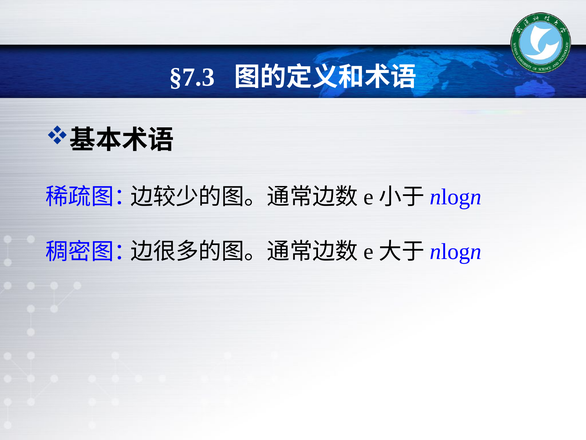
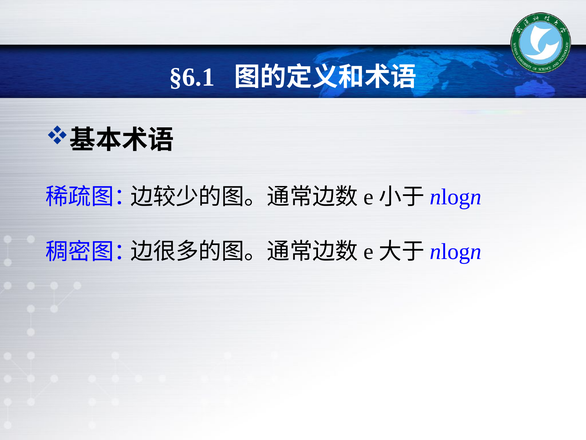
§7.3: §7.3 -> §6.1
